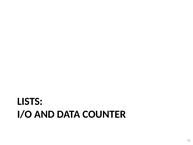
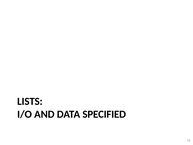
COUNTER: COUNTER -> SPECIFIED
